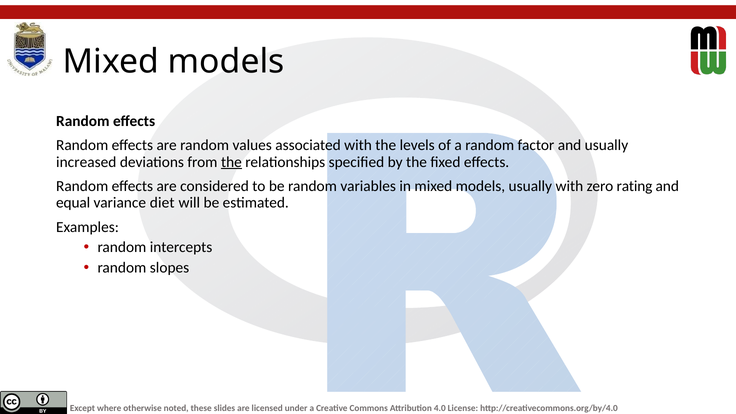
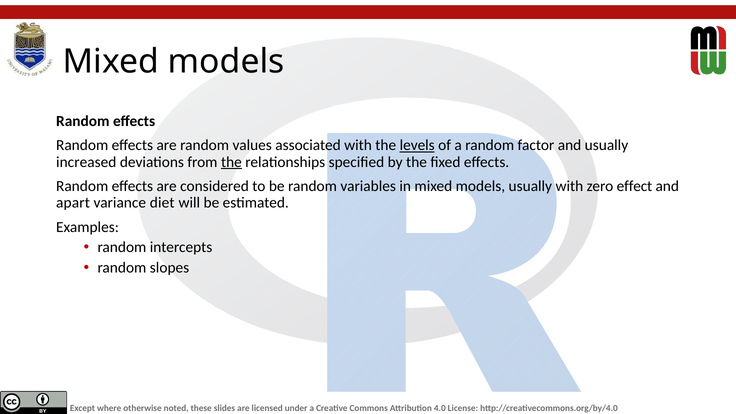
levels underline: none -> present
rating: rating -> effect
equal: equal -> apart
